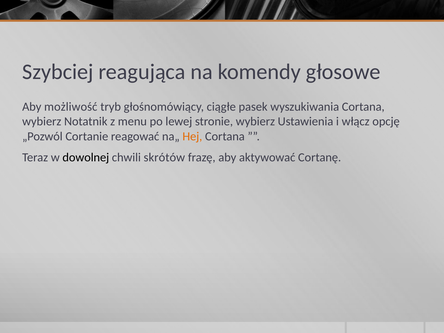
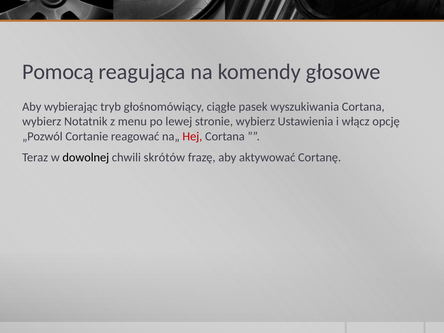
Szybciej: Szybciej -> Pomocą
możliwość: możliwość -> wybierając
Hej colour: orange -> red
